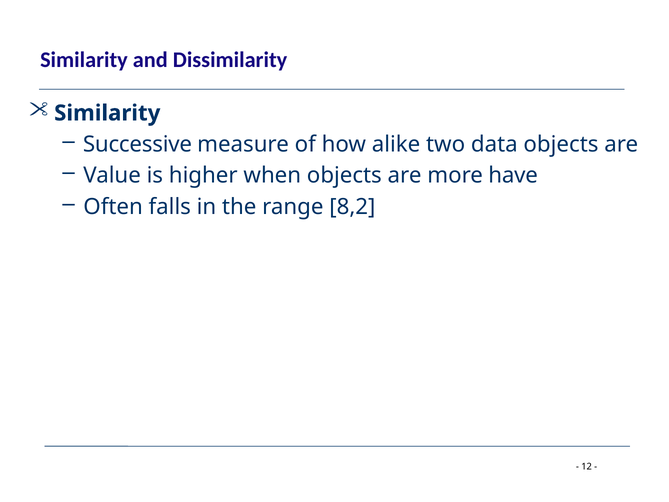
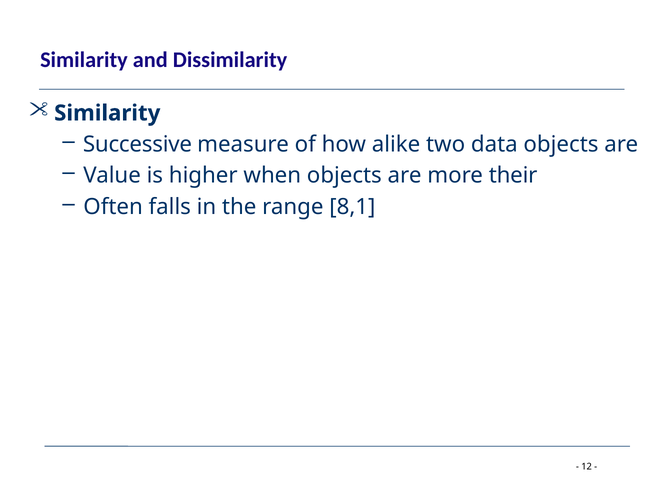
have: have -> their
8,2: 8,2 -> 8,1
